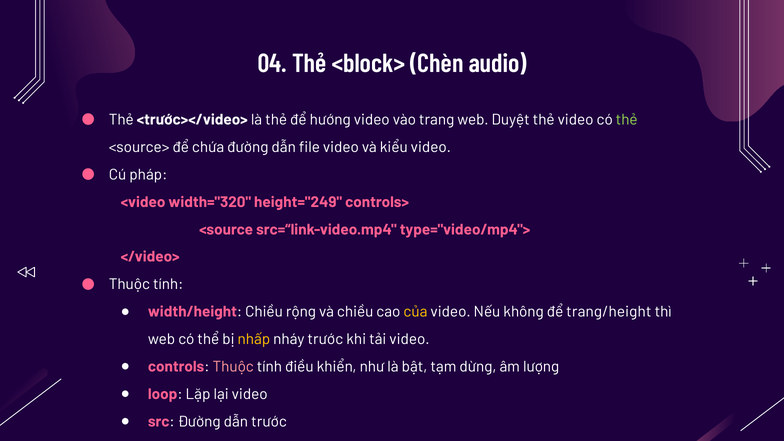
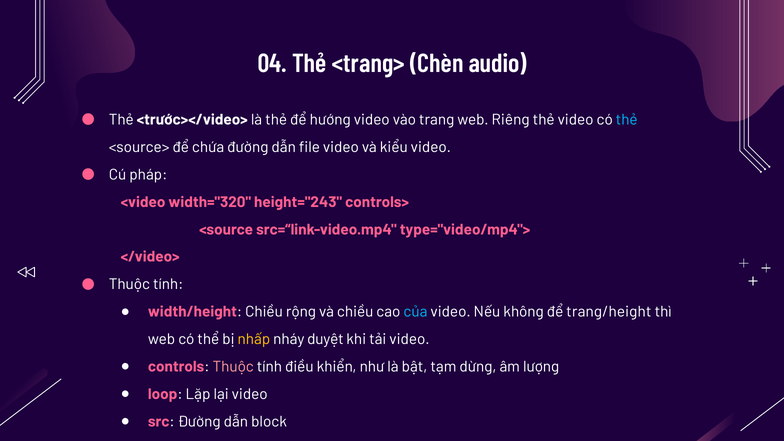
<block>: <block> -> <trang>
Duyệt: Duyệt -> Riêng
thẻ at (627, 120) colour: light green -> light blue
height="249: height="249 -> height="243
của colour: yellow -> light blue
nháy trước: trước -> duyệt
dẫn trước: trước -> block
